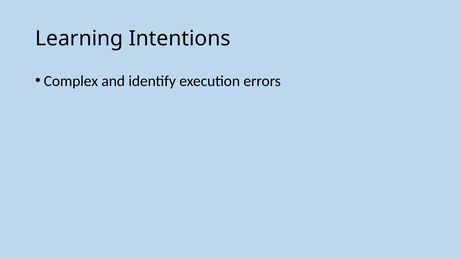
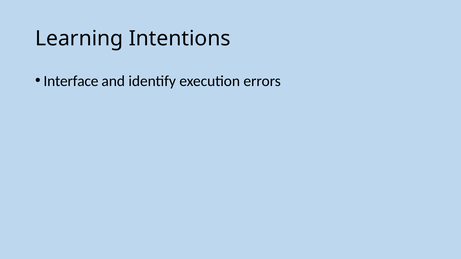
Complex: Complex -> Interface
